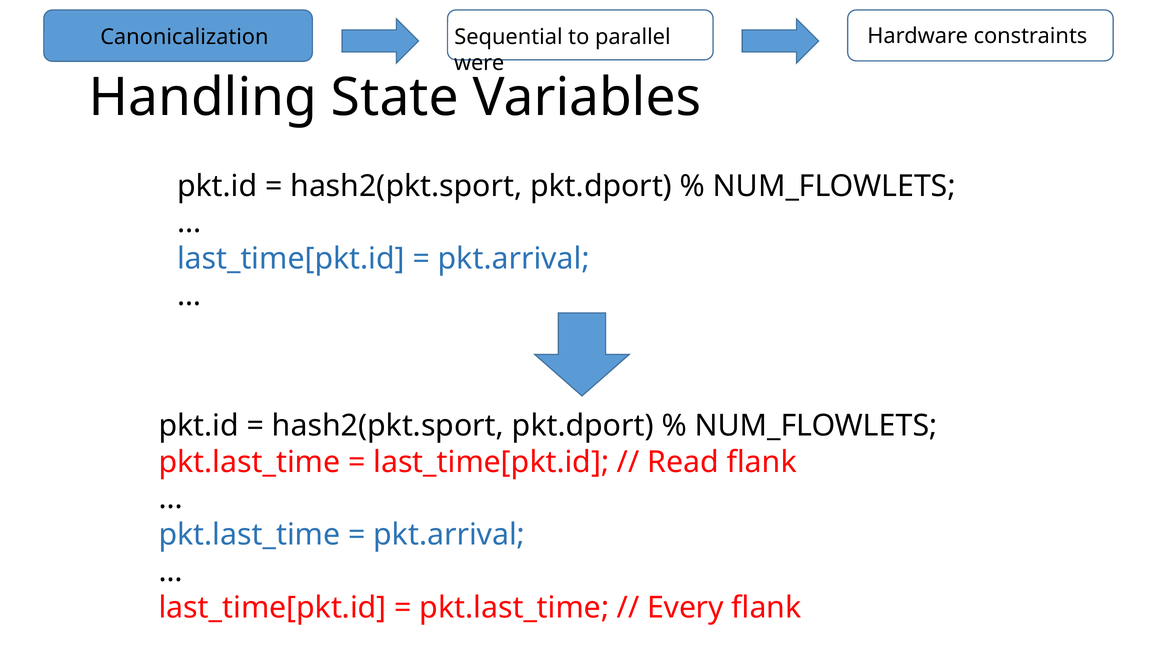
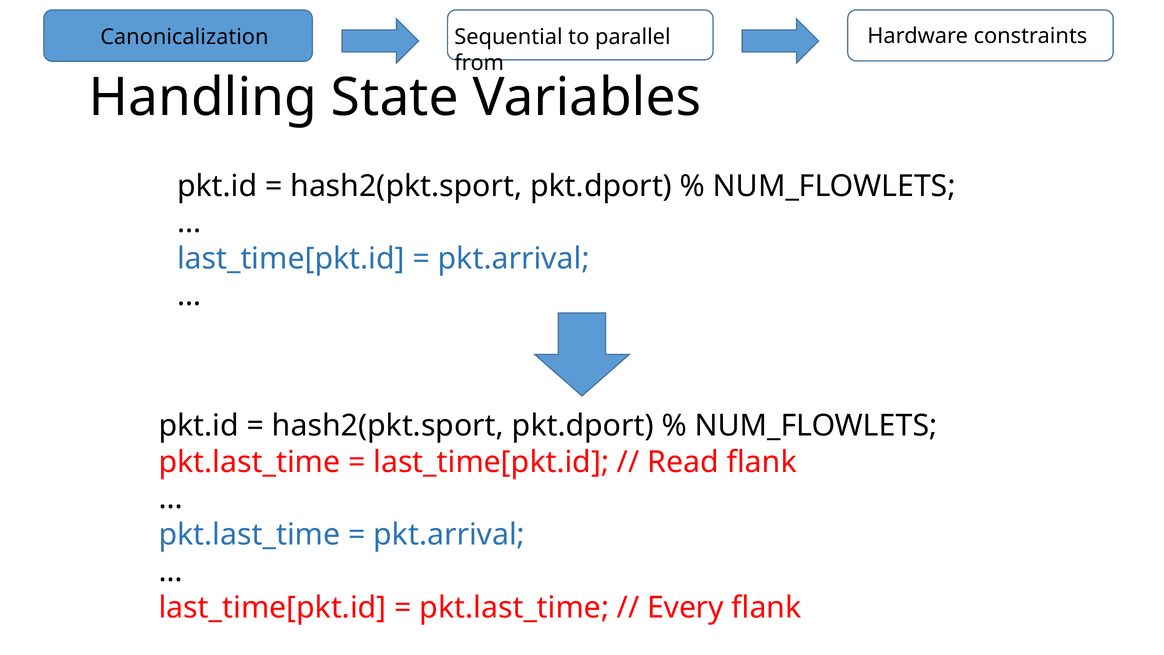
were: were -> from
